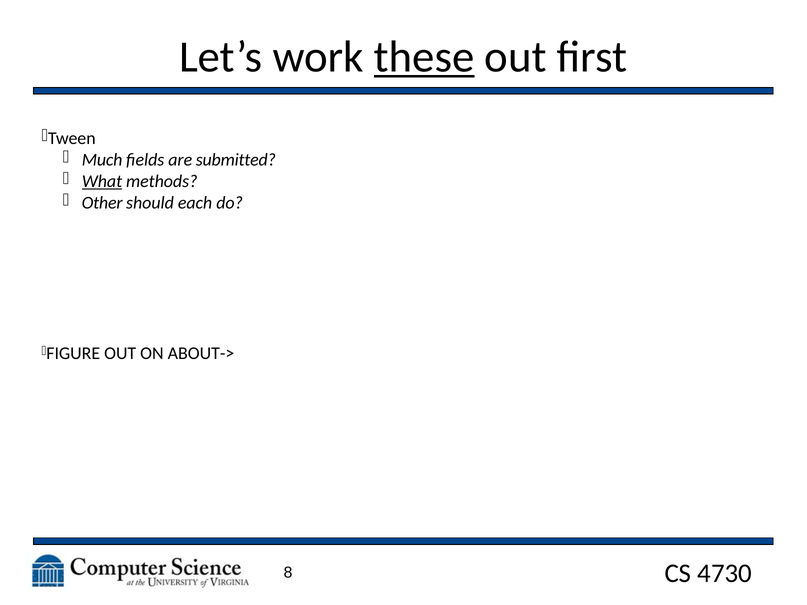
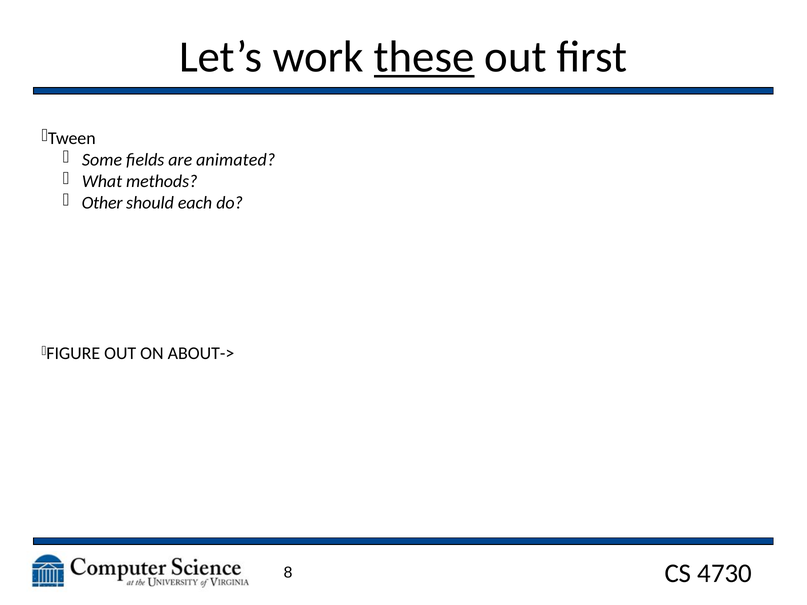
Much: Much -> Some
submitted: submitted -> animated
What underline: present -> none
